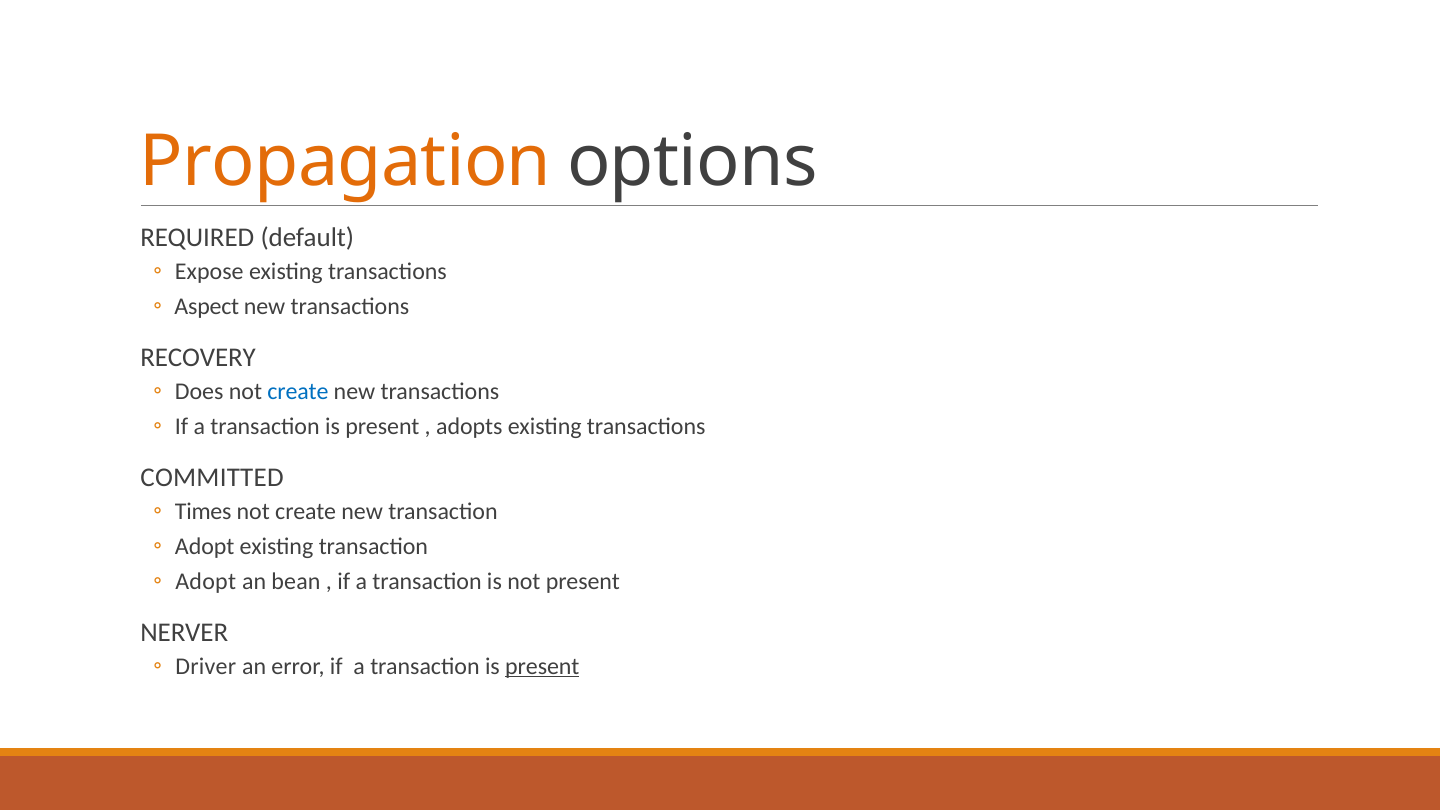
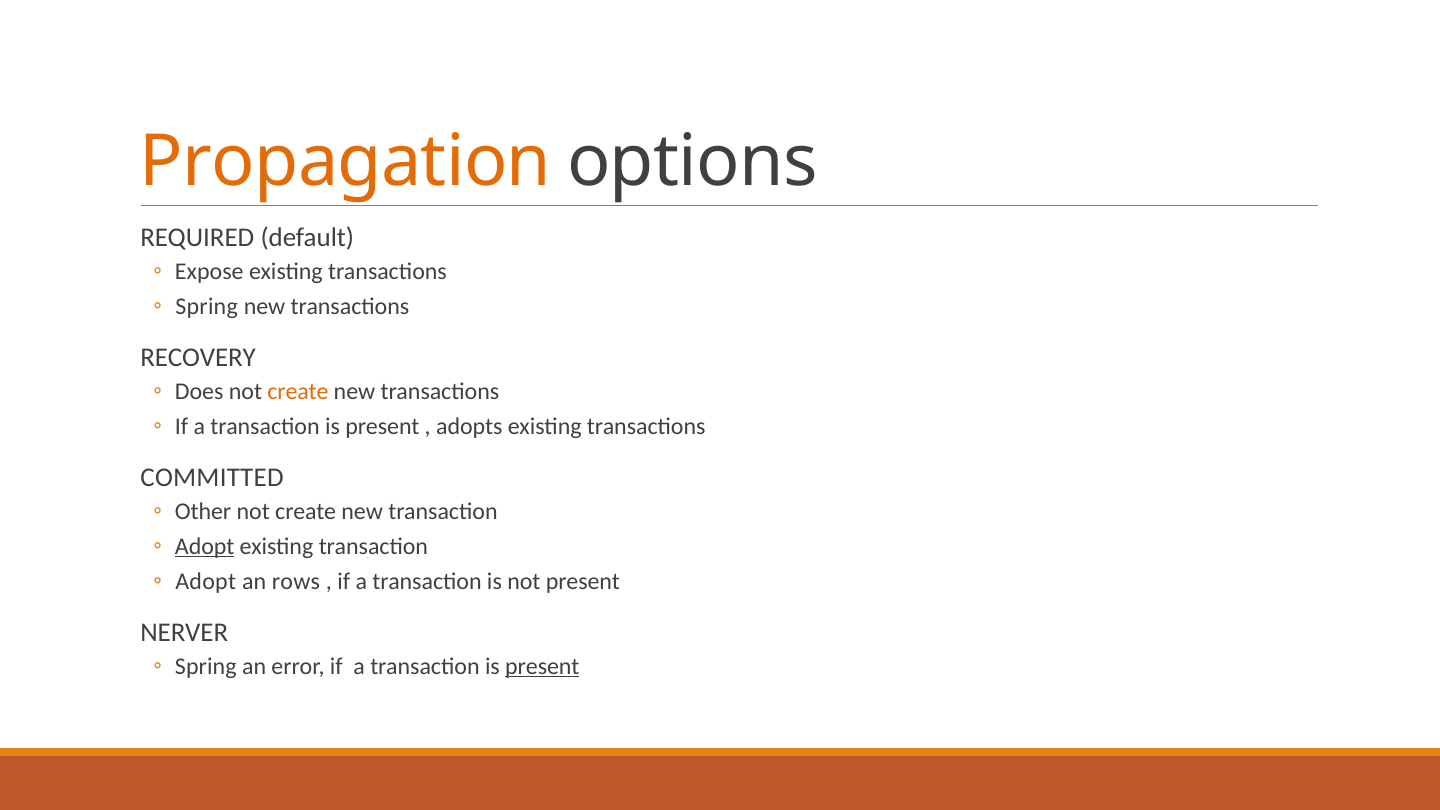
Aspect at (207, 306): Aspect -> Spring
create at (298, 391) colour: blue -> orange
Times: Times -> Other
Adopt at (205, 546) underline: none -> present
bean: bean -> rows
Driver at (206, 666): Driver -> Spring
